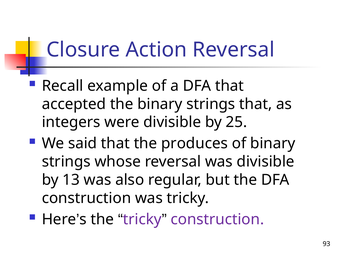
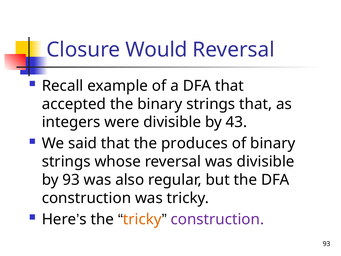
Action: Action -> Would
25: 25 -> 43
by 13: 13 -> 93
tricky at (142, 219) colour: purple -> orange
